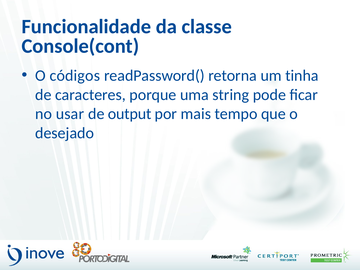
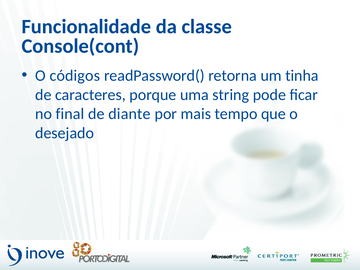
usar: usar -> final
output: output -> diante
